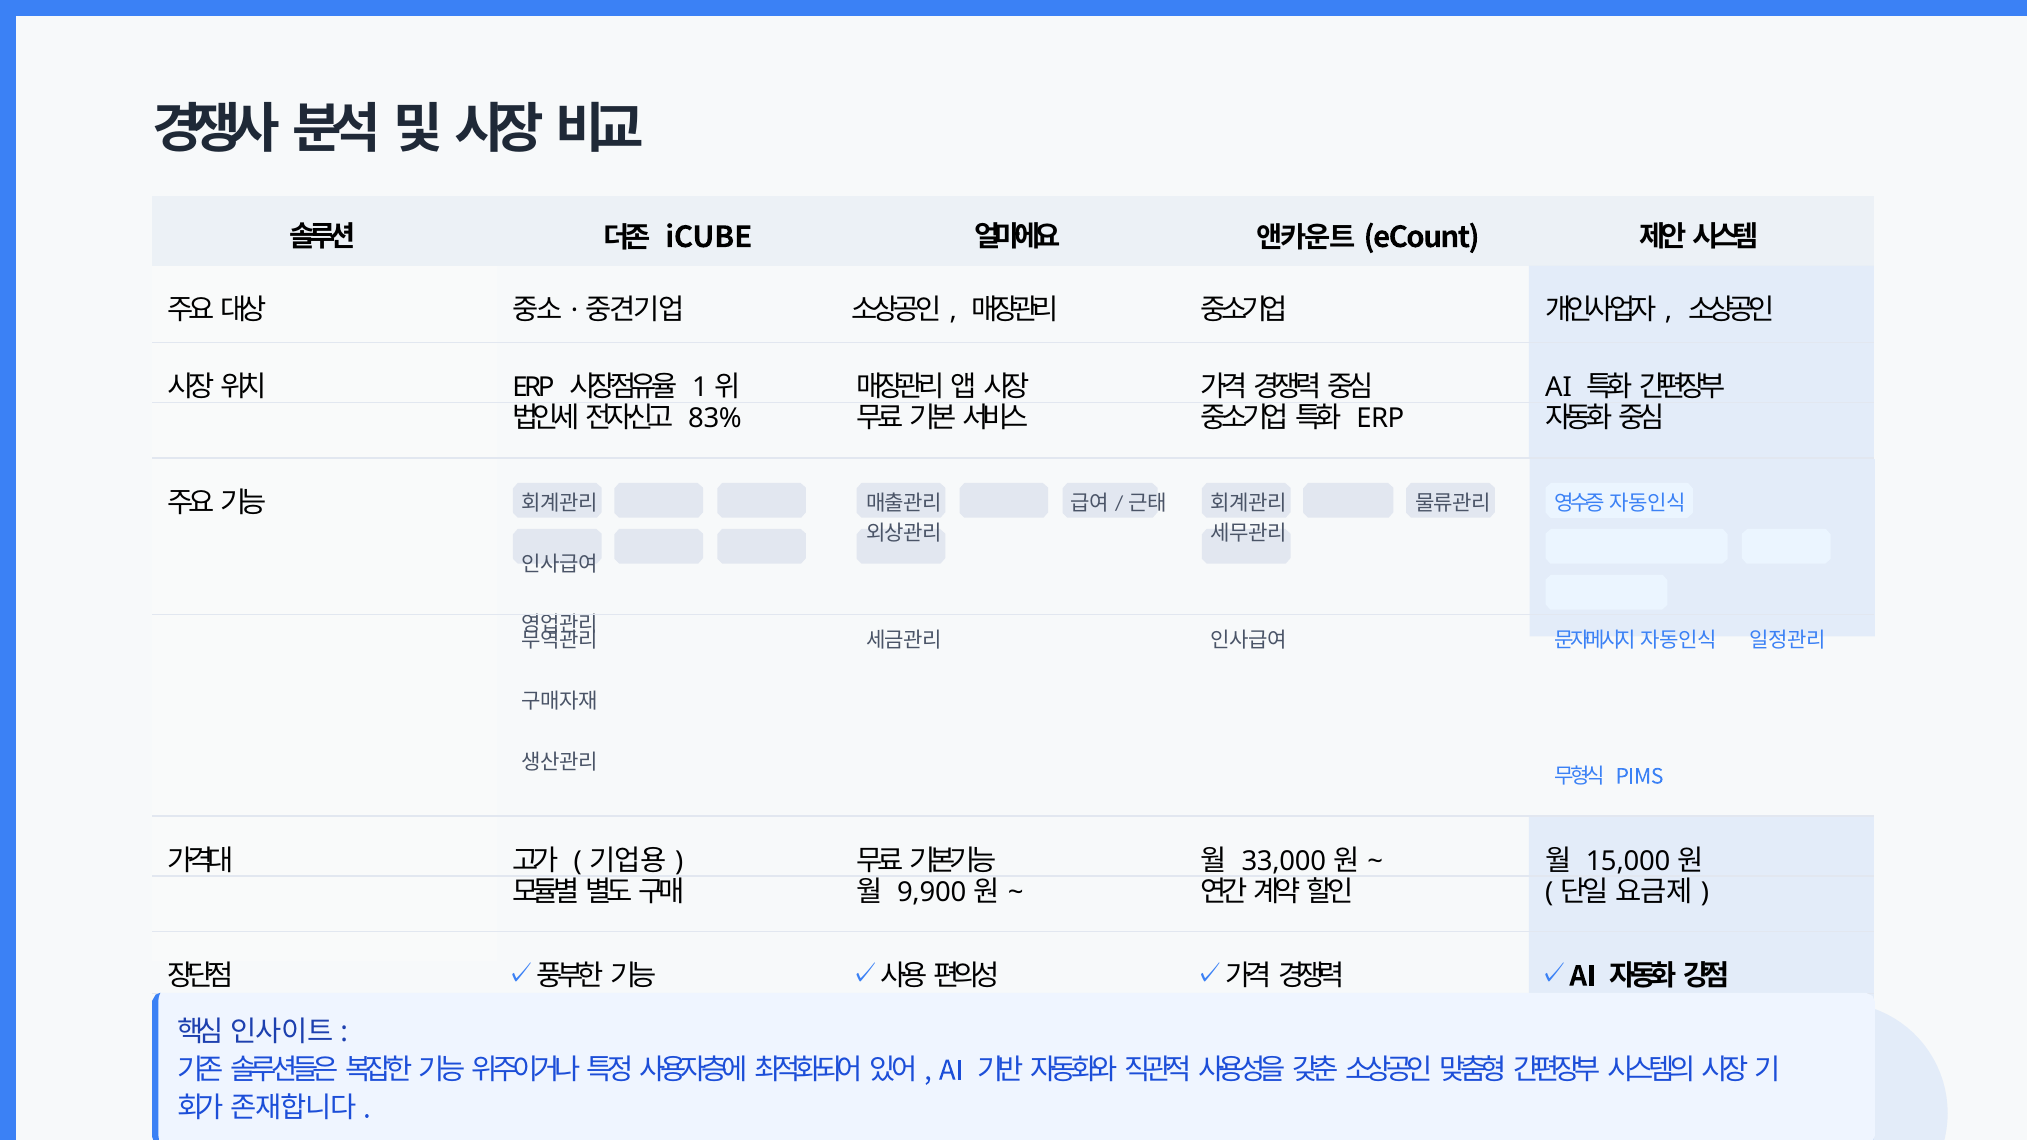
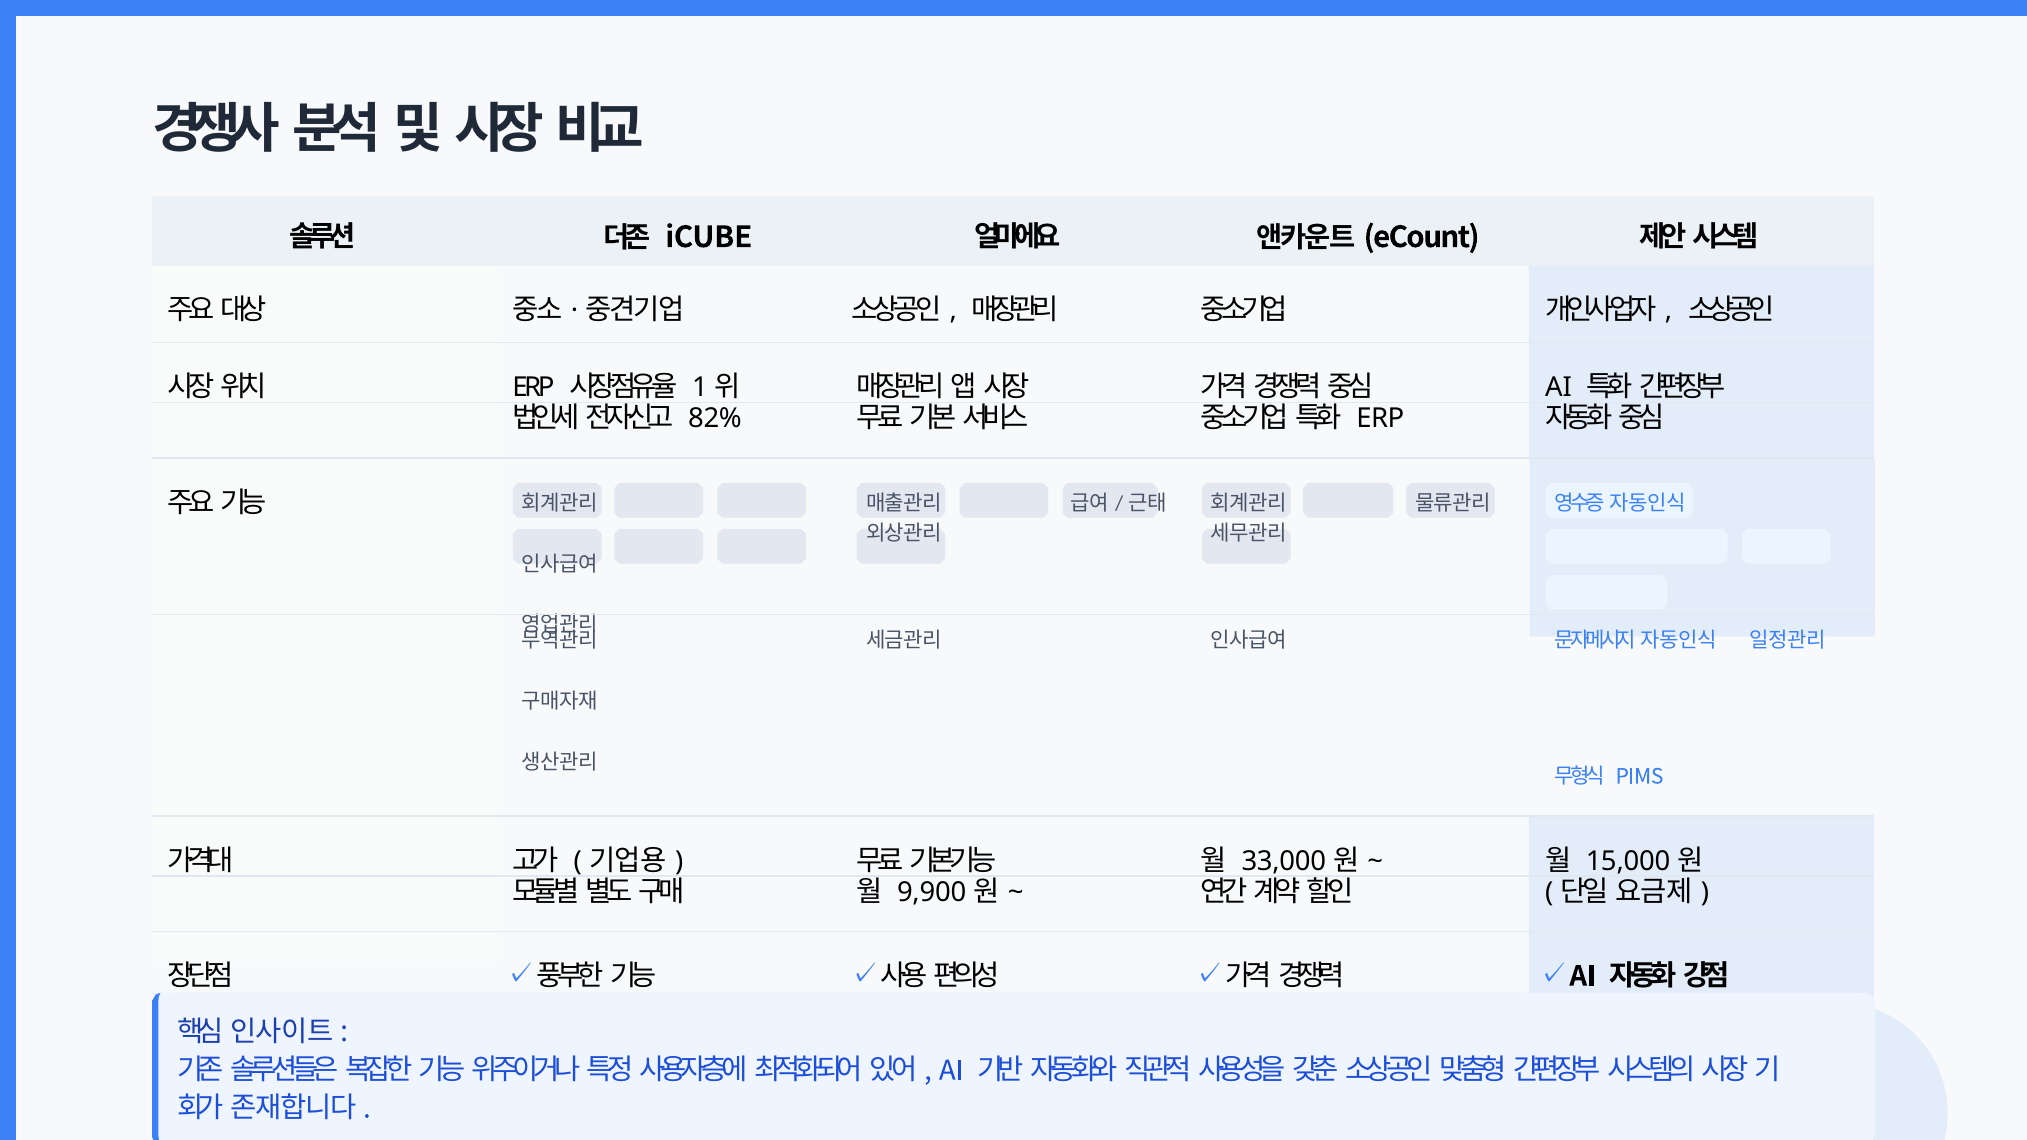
83%: 83% -> 82%
